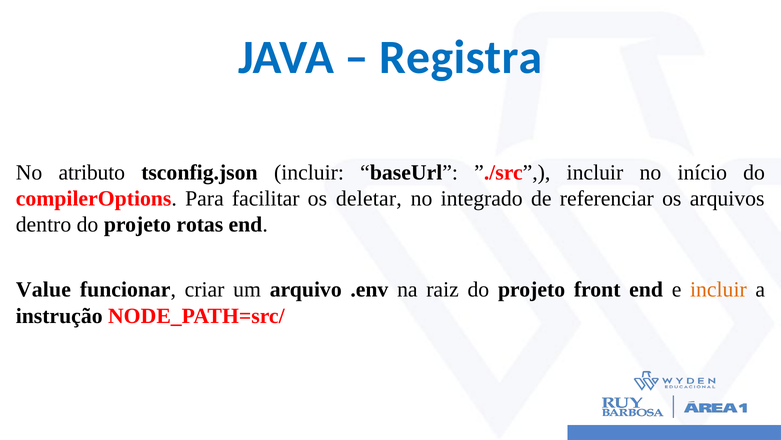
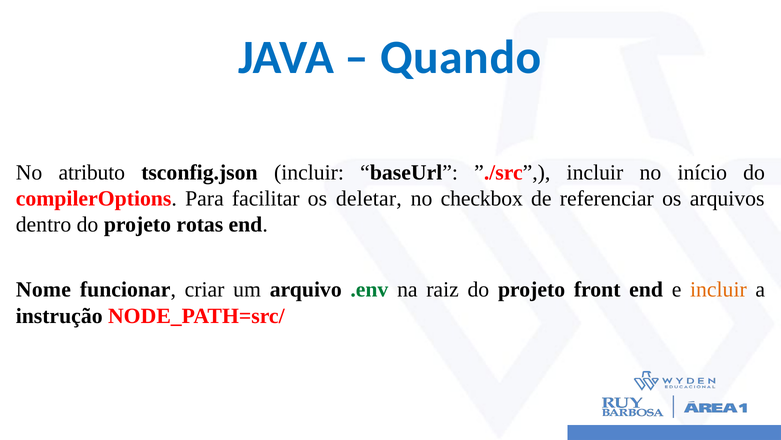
Registra: Registra -> Quando
integrado: integrado -> checkbox
Value: Value -> Nome
.env colour: black -> green
